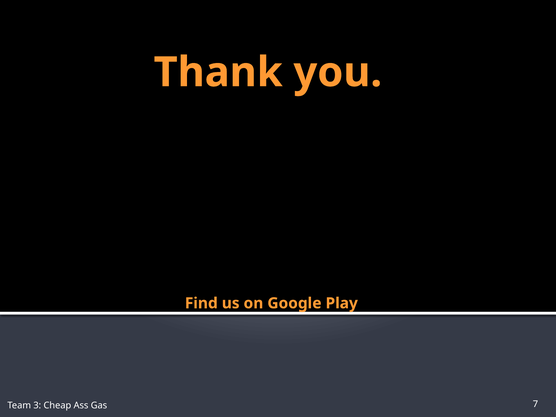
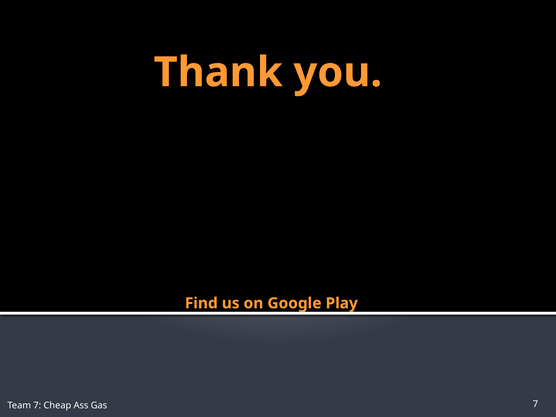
Team 3: 3 -> 7
